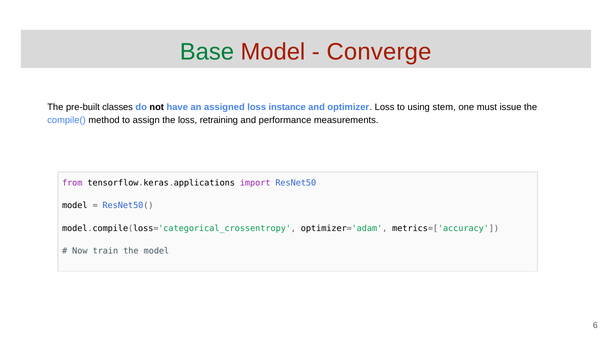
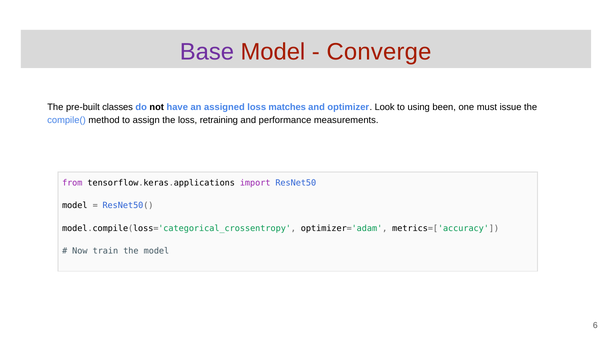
Base colour: green -> purple
instance: instance -> matches
optimizer Loss: Loss -> Look
stem: stem -> been
